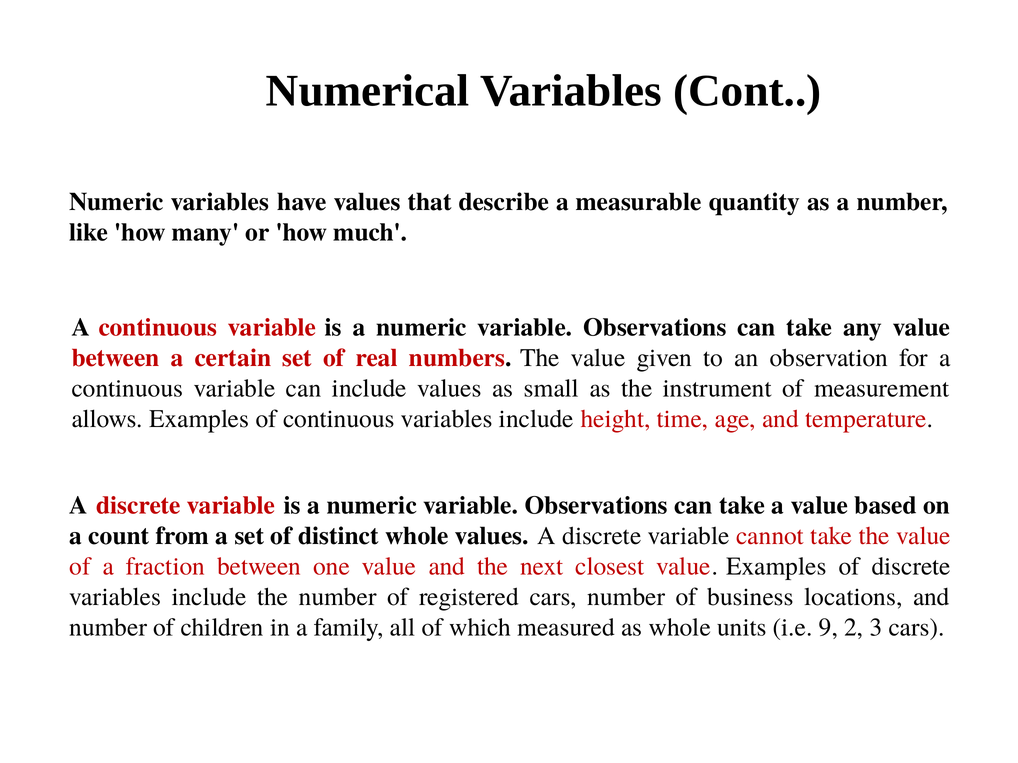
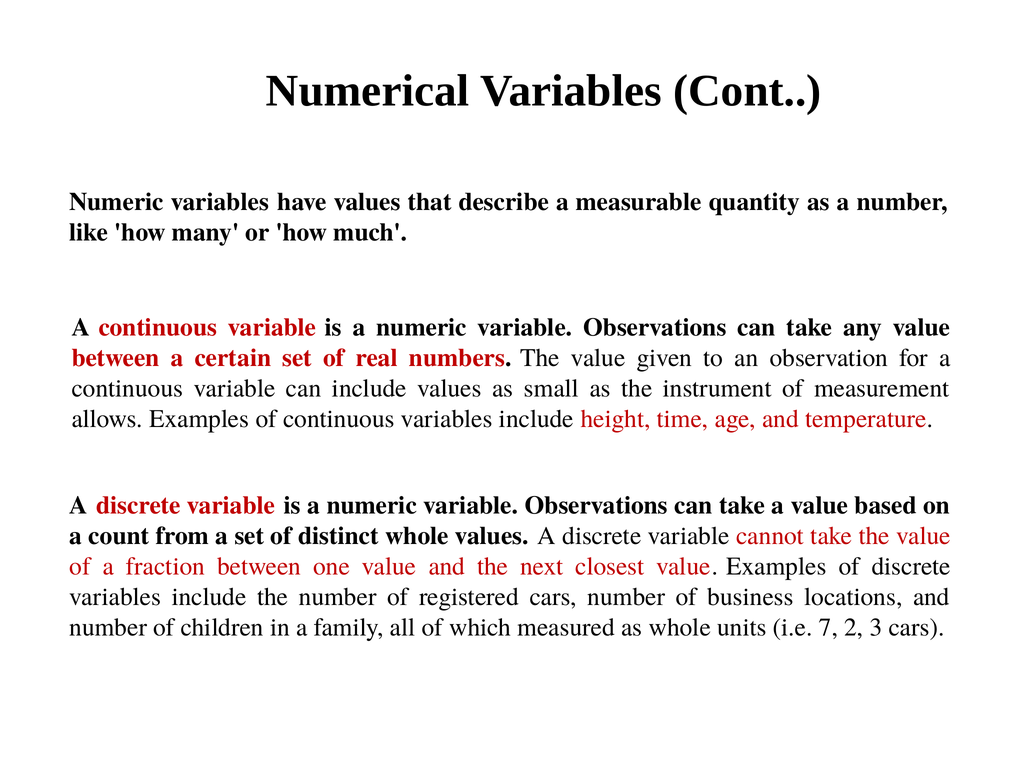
9: 9 -> 7
